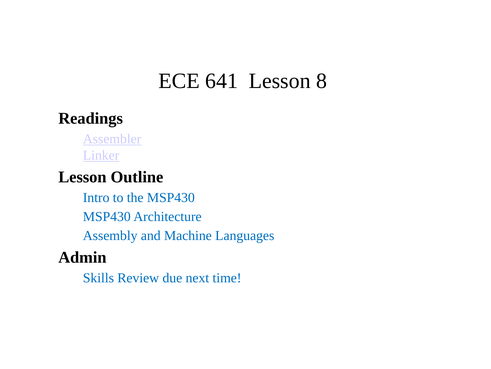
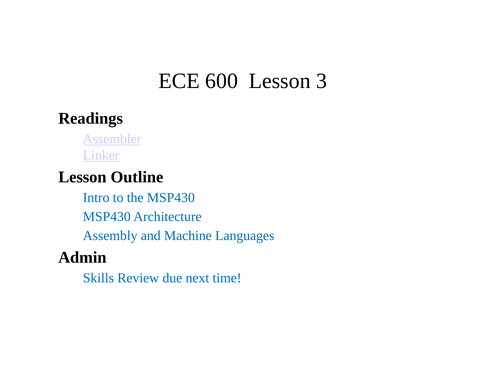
641: 641 -> 600
8: 8 -> 3
